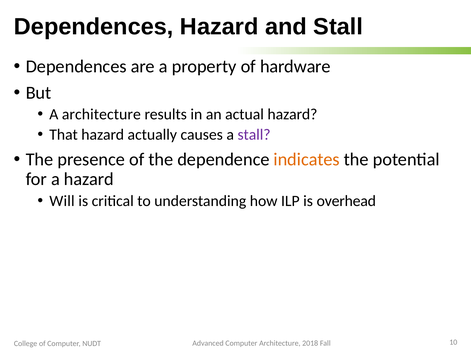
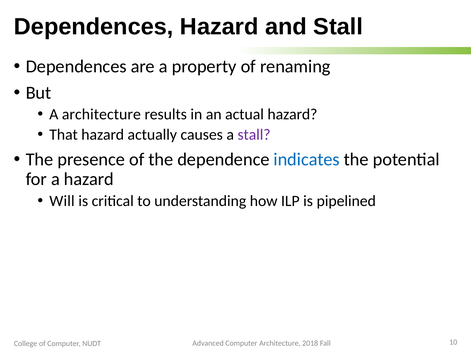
hardware: hardware -> renaming
indicates colour: orange -> blue
overhead: overhead -> pipelined
